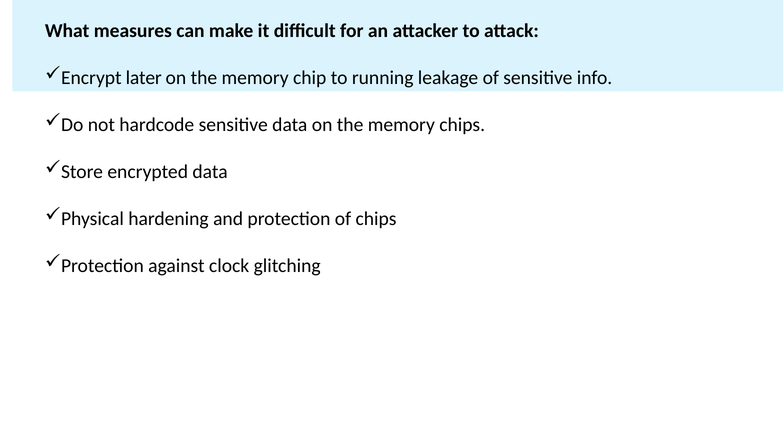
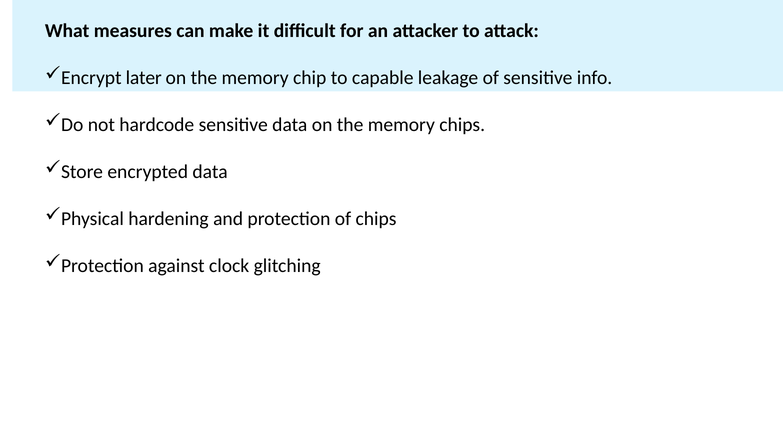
running: running -> capable
